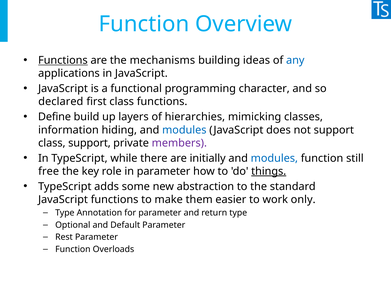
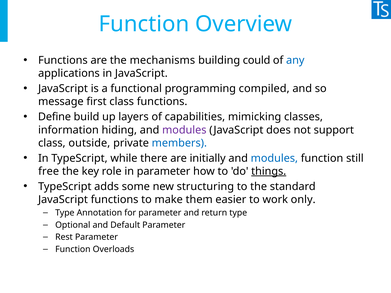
Functions at (63, 60) underline: present -> none
ideas: ideas -> could
character: character -> compiled
declared: declared -> message
hierarchies: hierarchies -> capabilities
modules at (184, 130) colour: blue -> purple
class support: support -> outside
members colour: purple -> blue
abstraction: abstraction -> structuring
